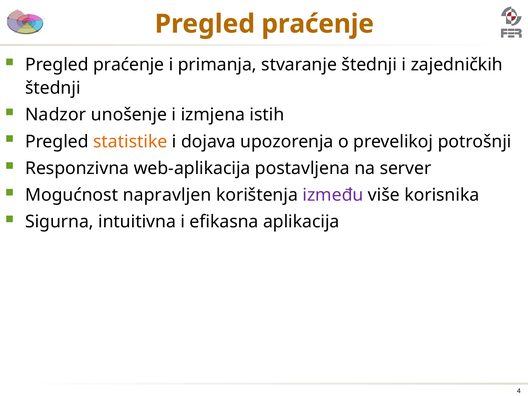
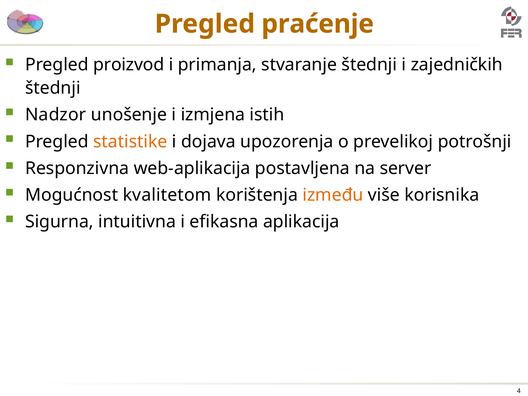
praćenje at (129, 65): praćenje -> proizvod
napravljen: napravljen -> kvalitetom
između colour: purple -> orange
